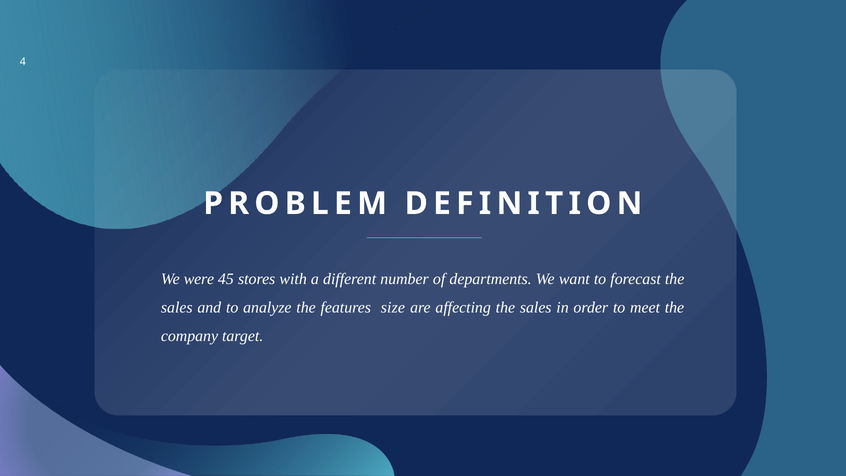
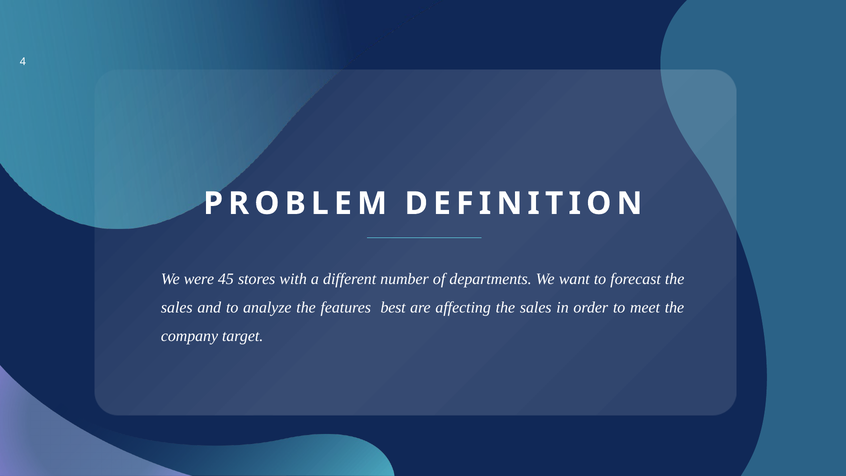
size: size -> best
